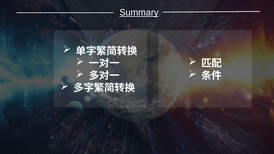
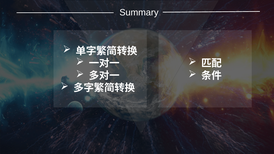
Summary underline: present -> none
